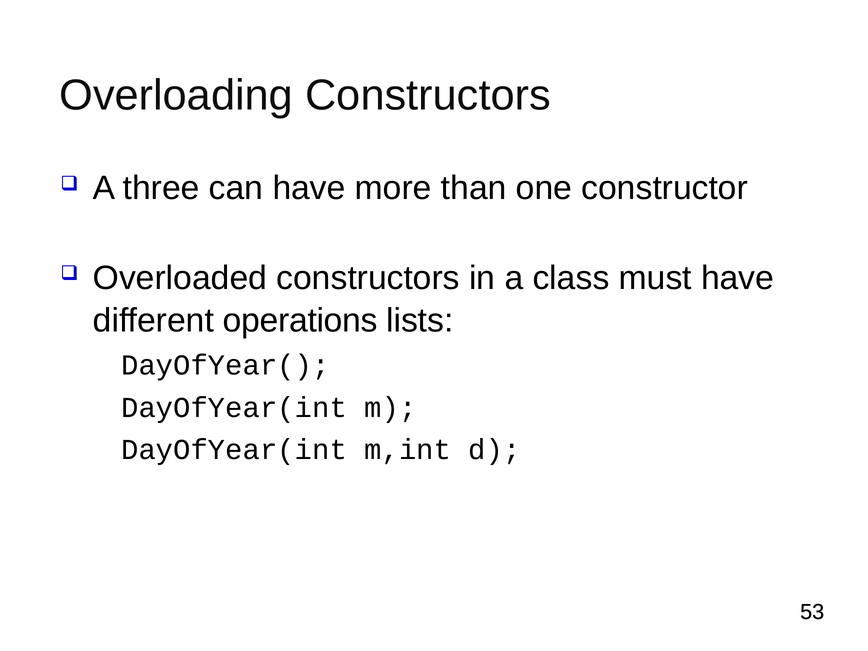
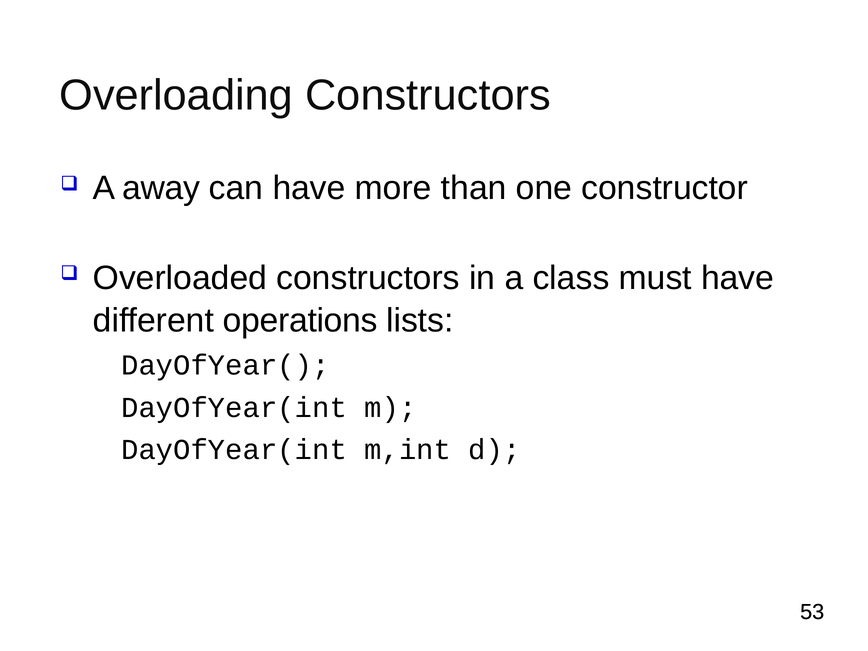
three: three -> away
